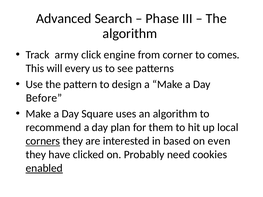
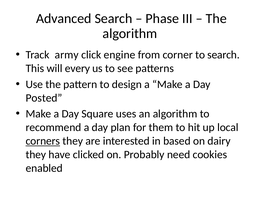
to comes: comes -> search
Before: Before -> Posted
even: even -> dairy
enabled underline: present -> none
